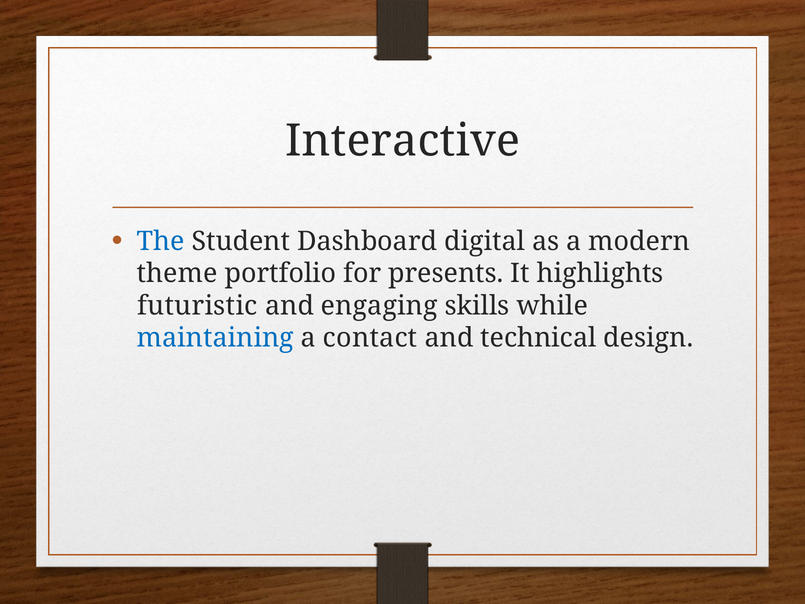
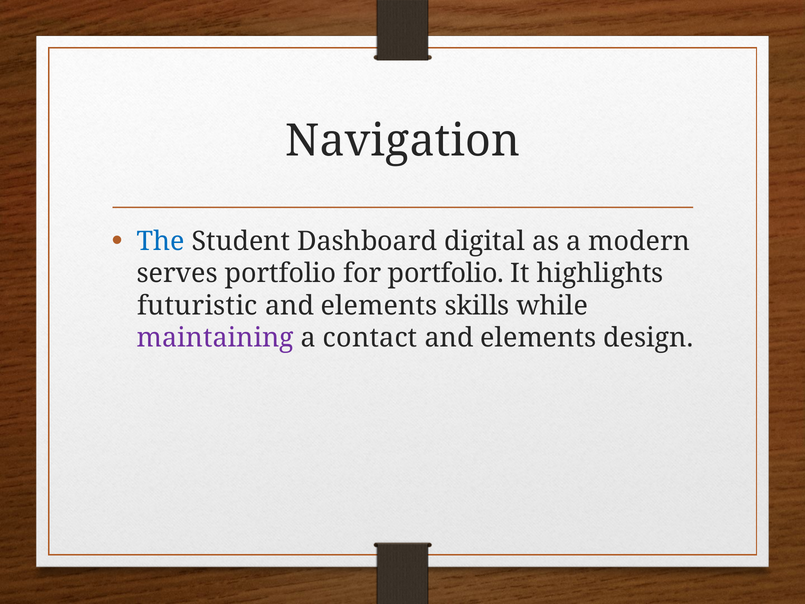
Interactive: Interactive -> Navigation
theme: theme -> serves
for presents: presents -> portfolio
engaging at (379, 306): engaging -> elements
maintaining colour: blue -> purple
technical at (538, 338): technical -> elements
